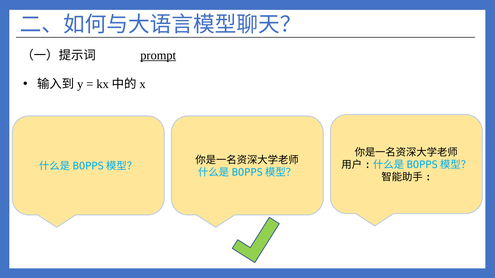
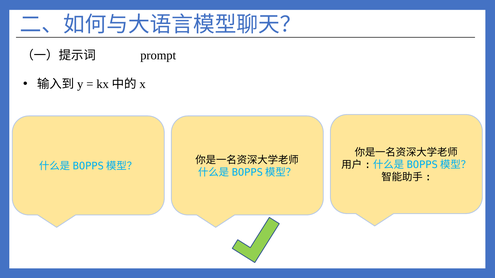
prompt underline: present -> none
